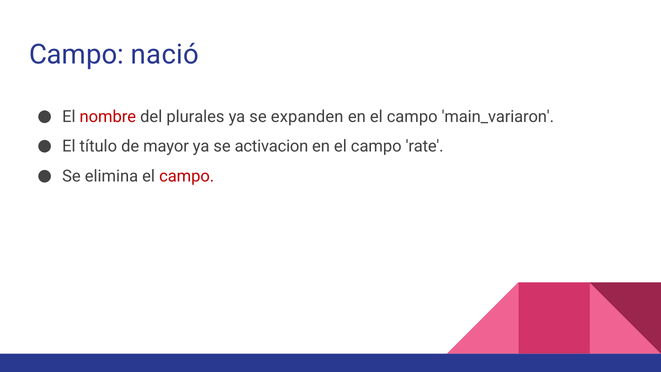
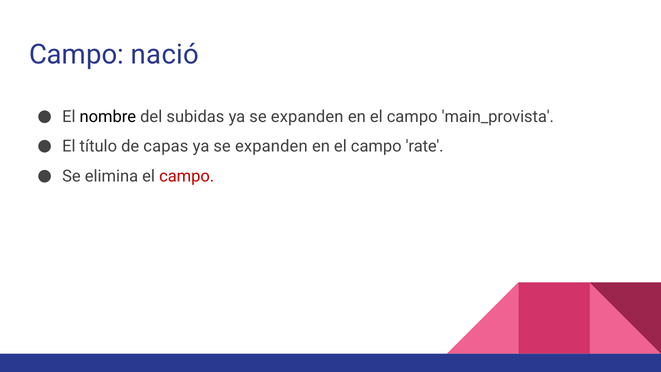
nombre colour: red -> black
plurales: plurales -> subidas
main_variaron: main_variaron -> main_provista
mayor: mayor -> capas
activacion at (272, 146): activacion -> expanden
